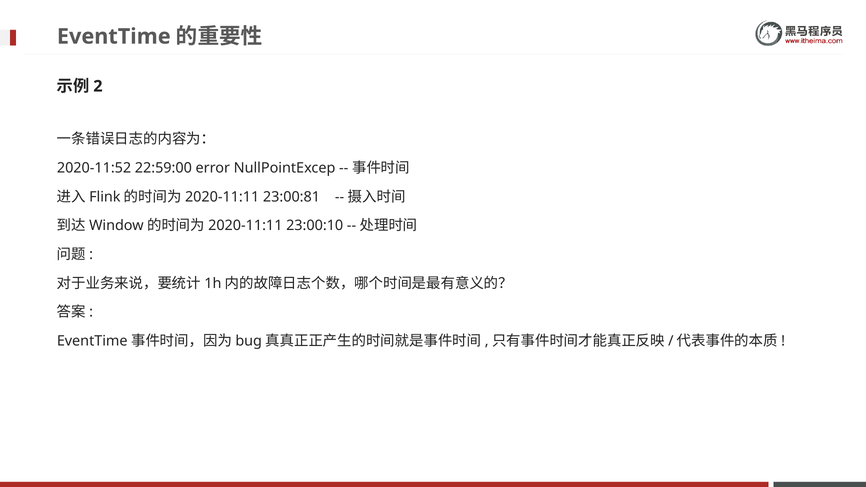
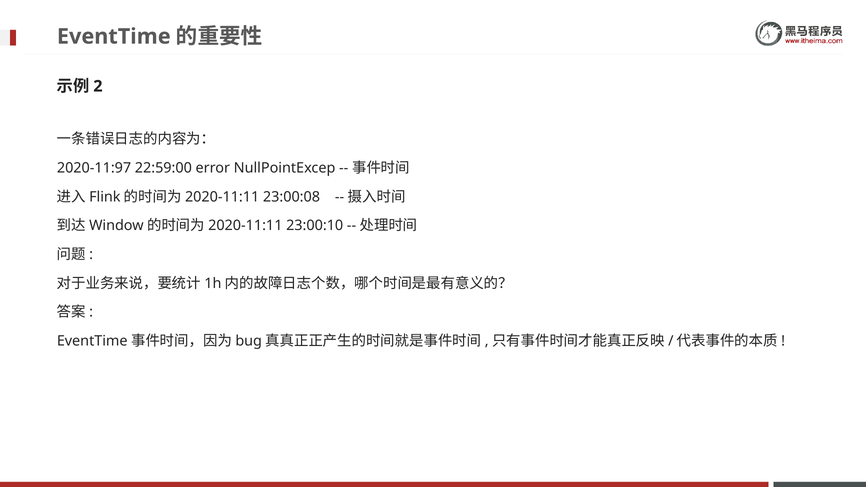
2020-11:52: 2020-11:52 -> 2020-11:97
23:00:81: 23:00:81 -> 23:00:08
